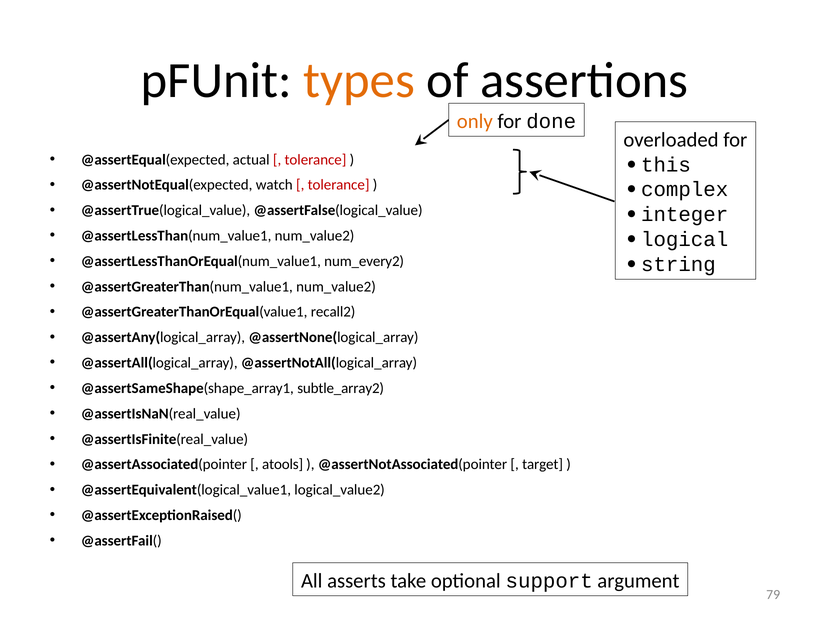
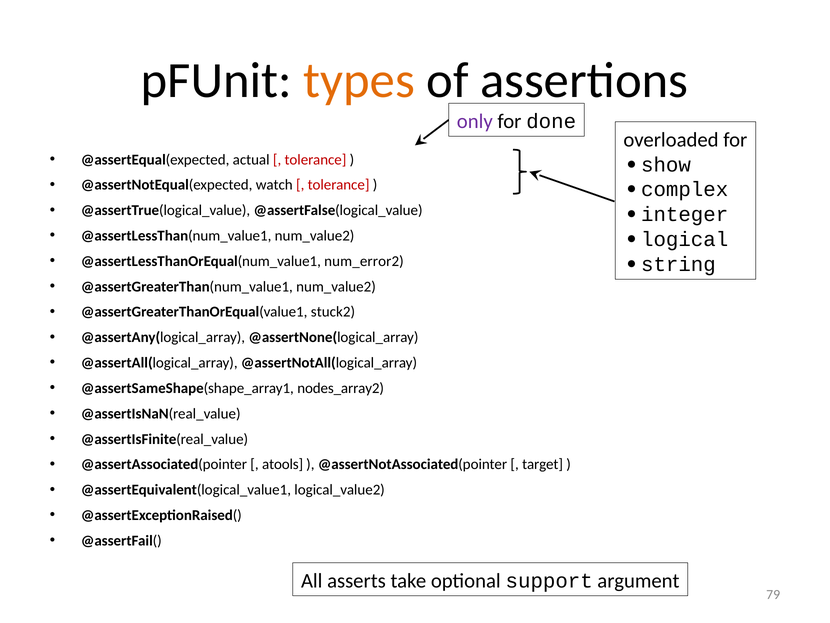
only colour: orange -> purple
this: this -> show
num_every2: num_every2 -> num_error2
recall2: recall2 -> stuck2
subtle_array2: subtle_array2 -> nodes_array2
